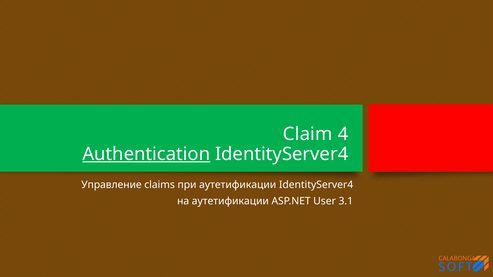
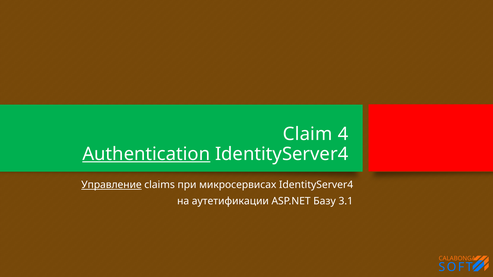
Управление underline: none -> present
при аутетификации: аутетификации -> микросервисах
User: User -> Базу
